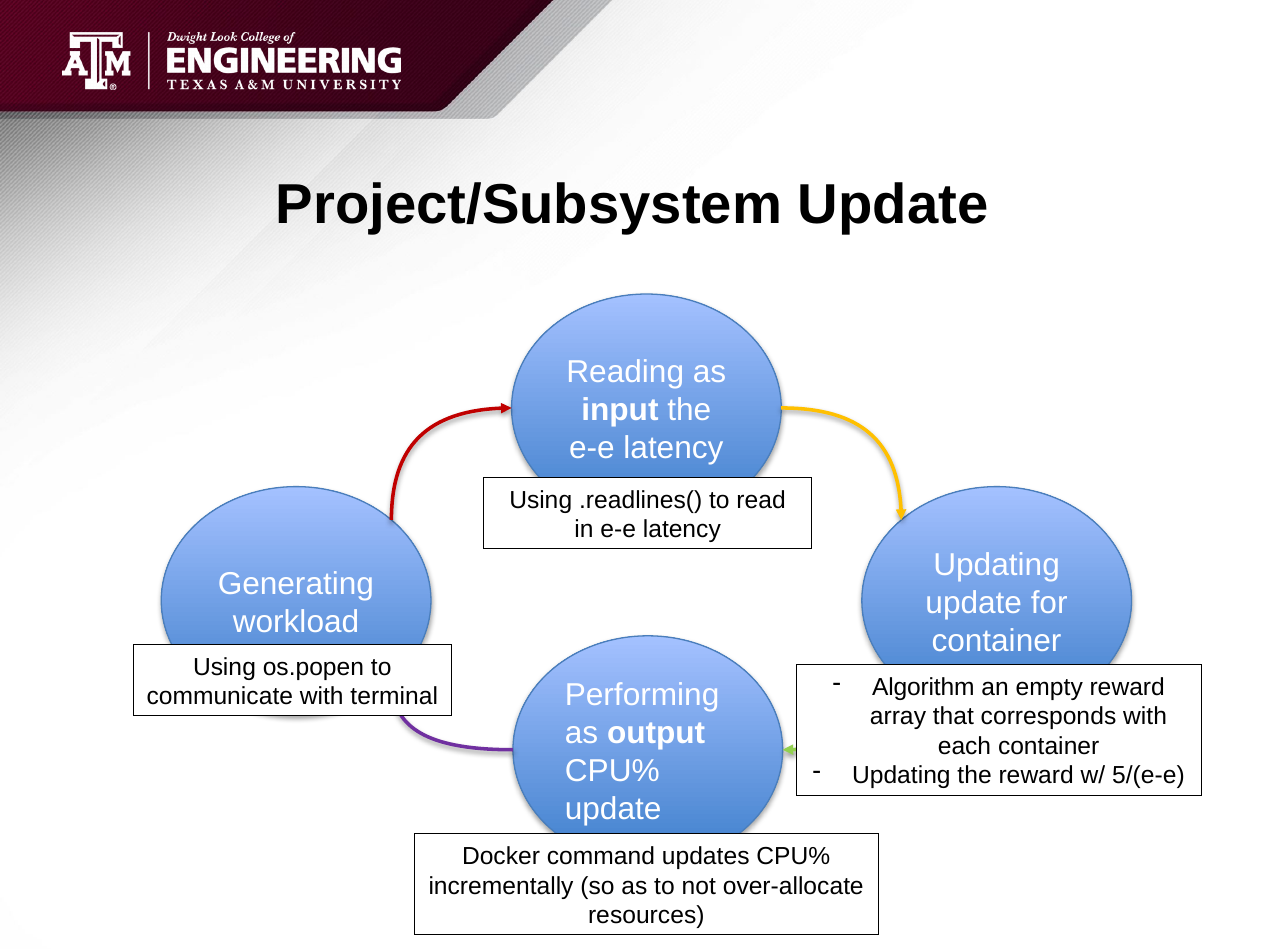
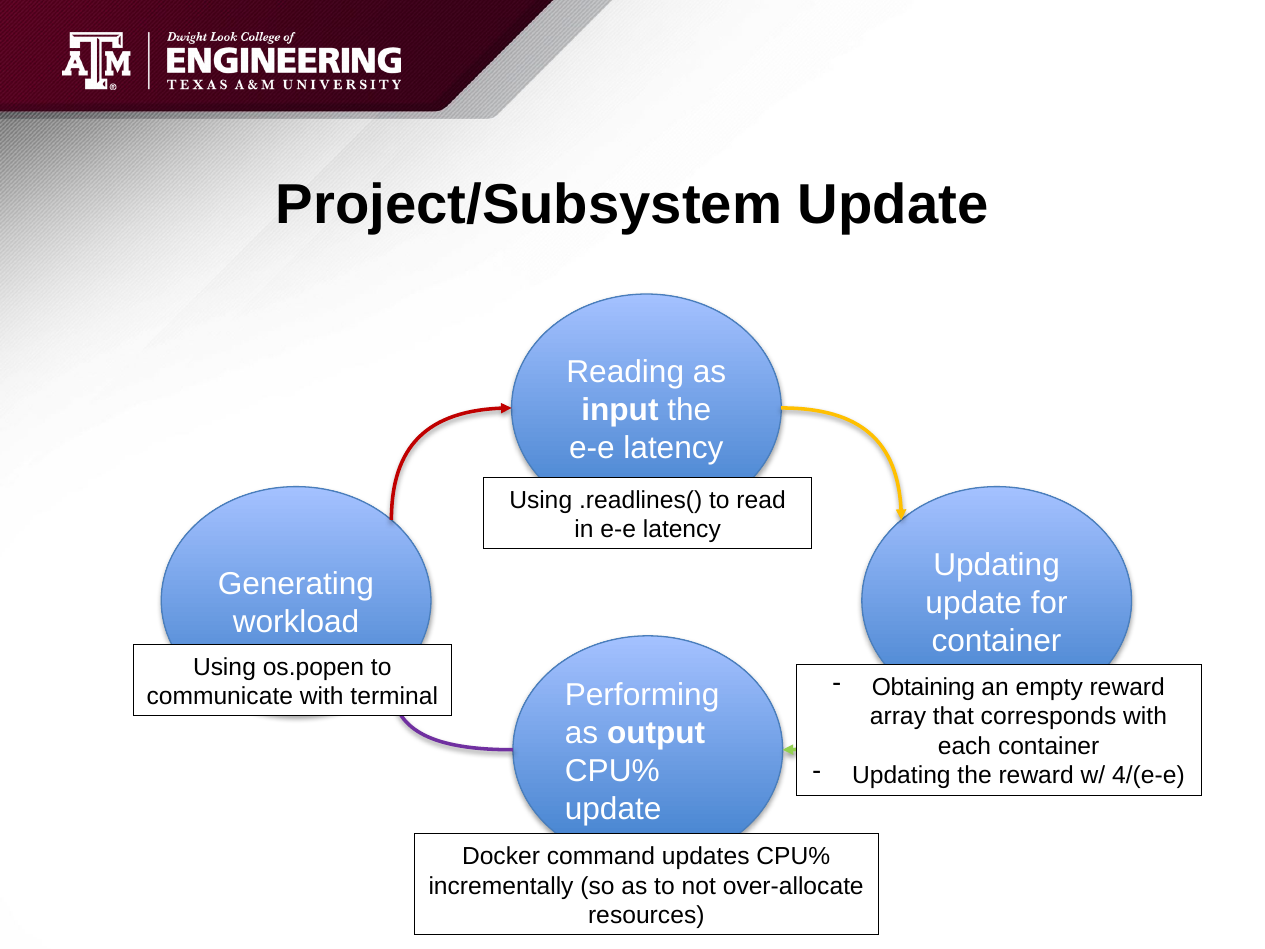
Algorithm: Algorithm -> Obtaining
5/(e-e: 5/(e-e -> 4/(e-e
